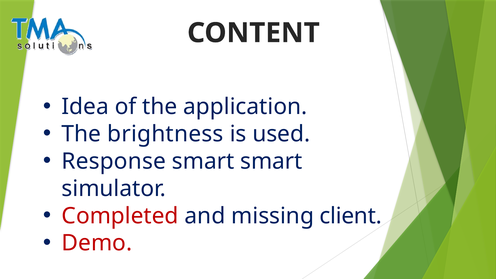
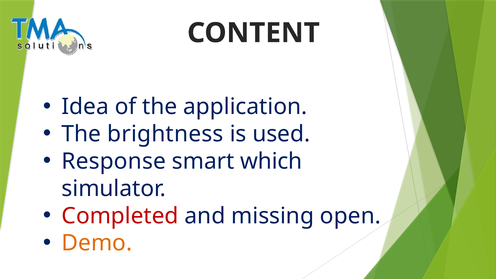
smart smart: smart -> which
client: client -> open
Demo colour: red -> orange
